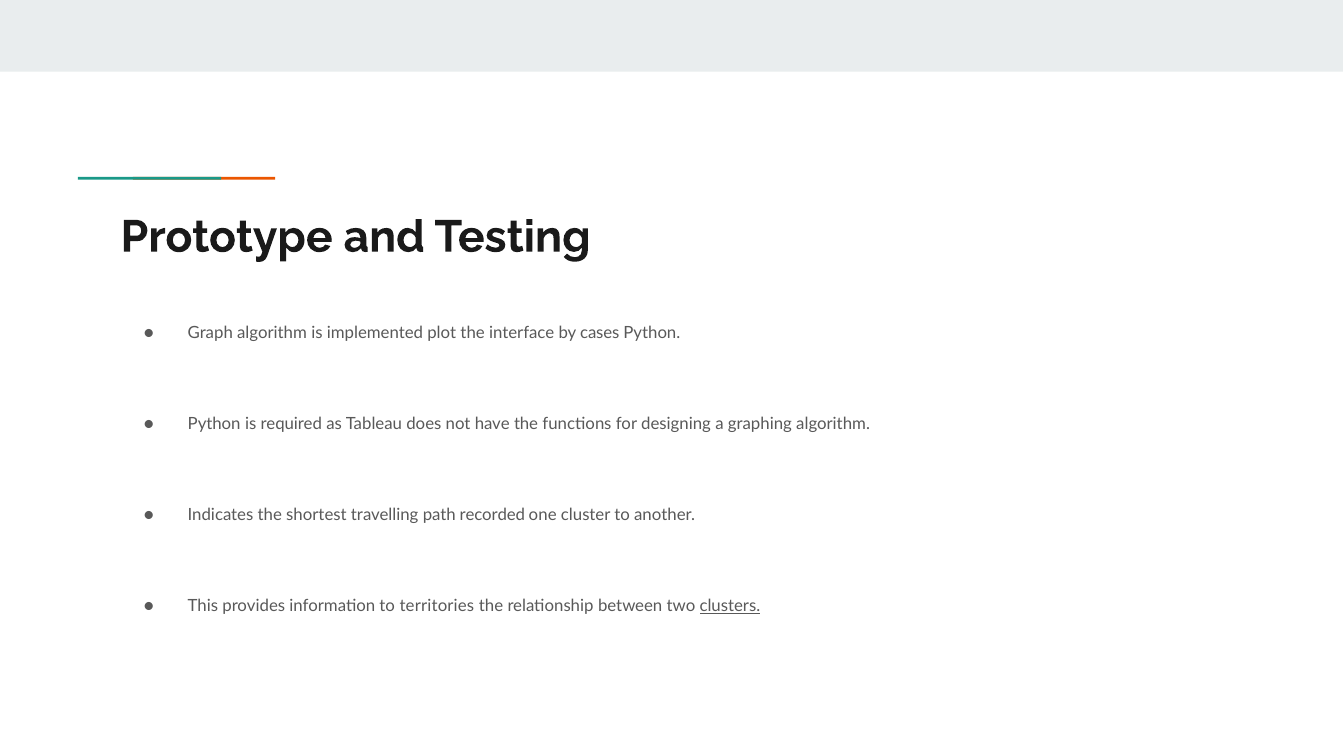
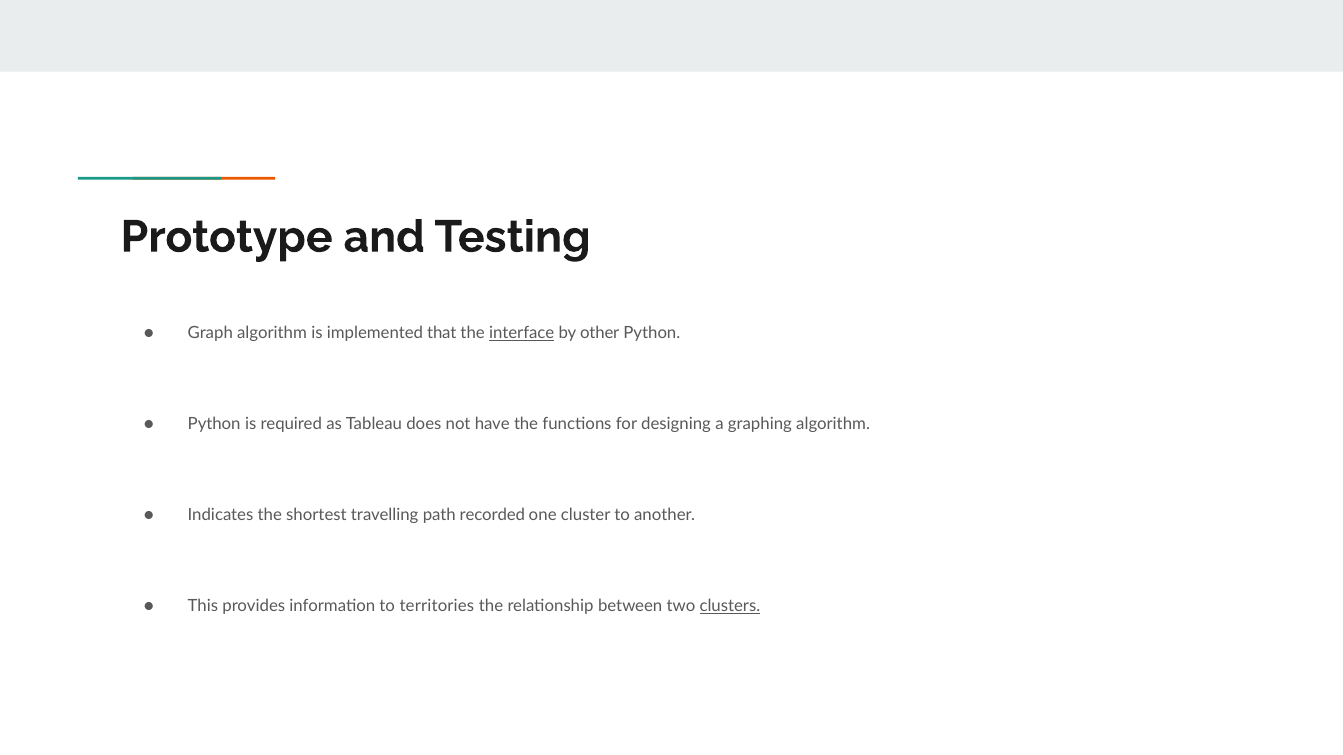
plot: plot -> that
interface underline: none -> present
cases: cases -> other
